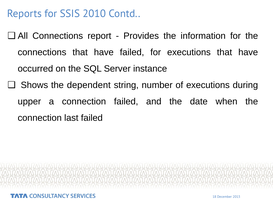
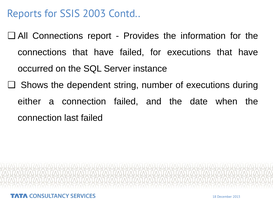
2010: 2010 -> 2003
upper: upper -> either
